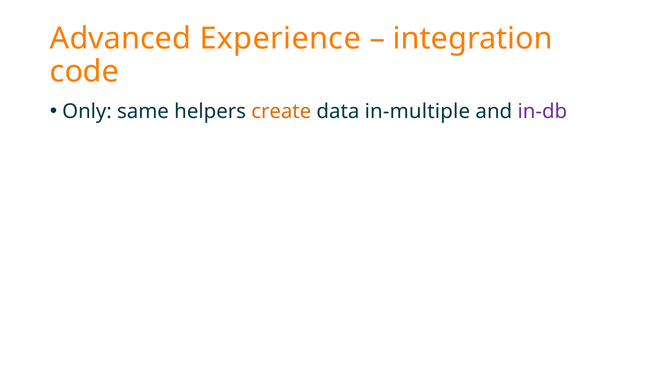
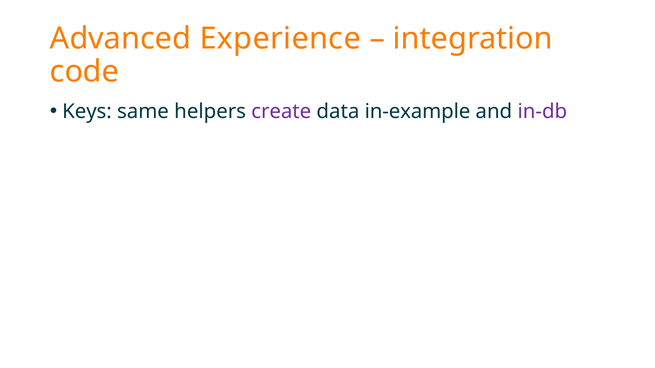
Only: Only -> Keys
create colour: orange -> purple
in-multiple: in-multiple -> in-example
